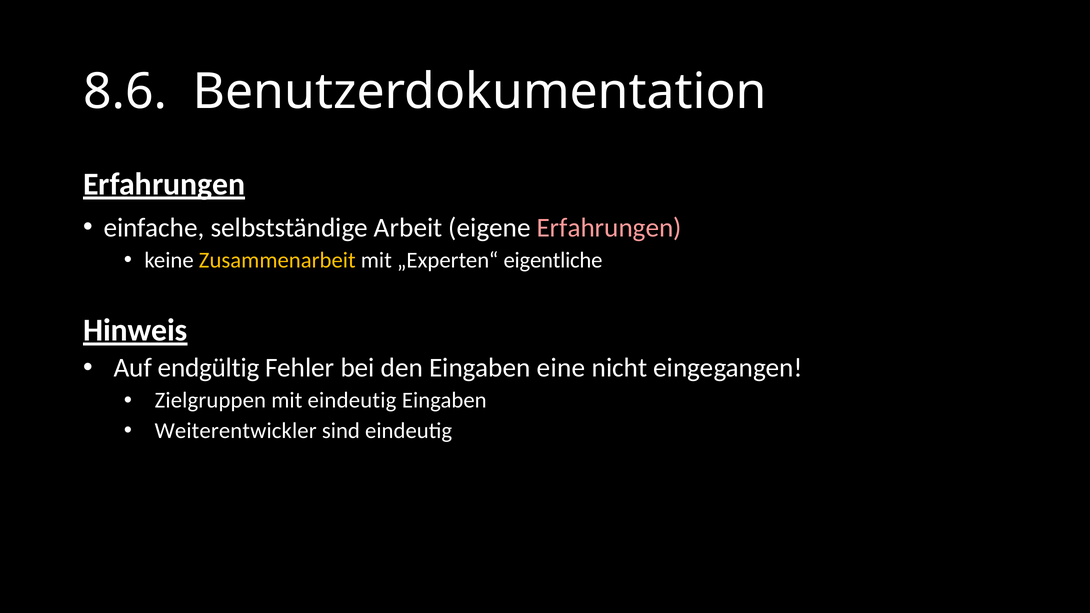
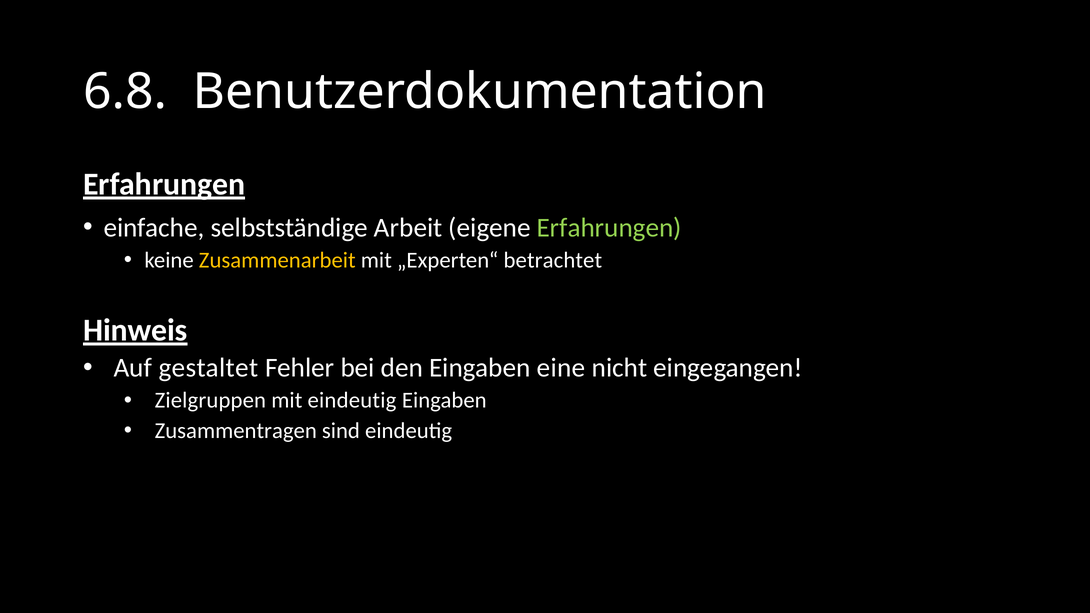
8.6: 8.6 -> 6.8
Erfahrungen at (609, 228) colour: pink -> light green
eigentliche: eigentliche -> betrachtet
endgültig: endgültig -> gestaltet
Weiterentwickler: Weiterentwickler -> Zusammentragen
